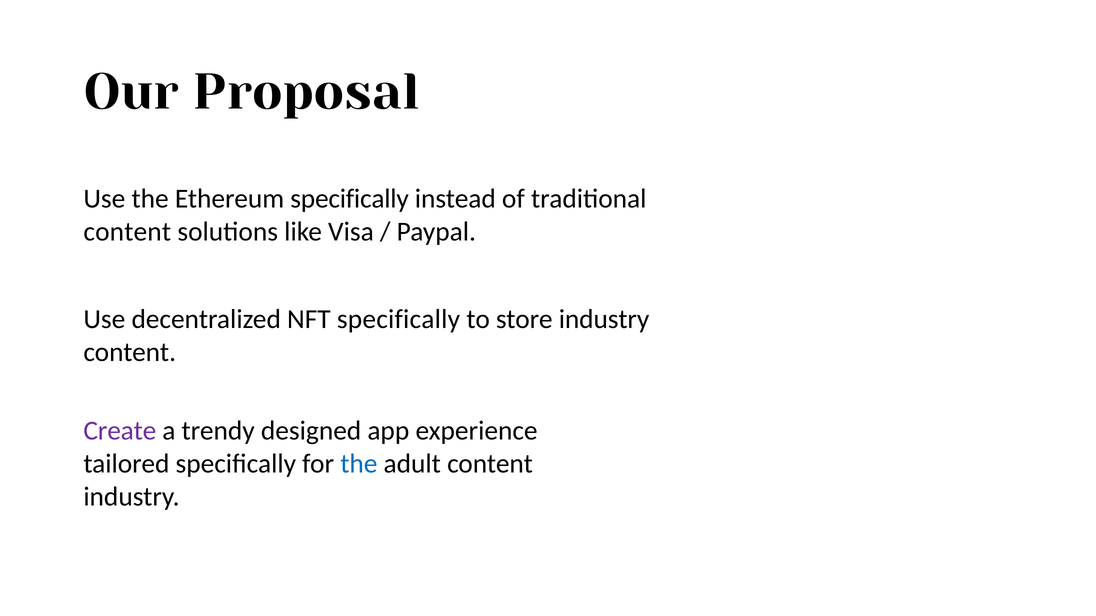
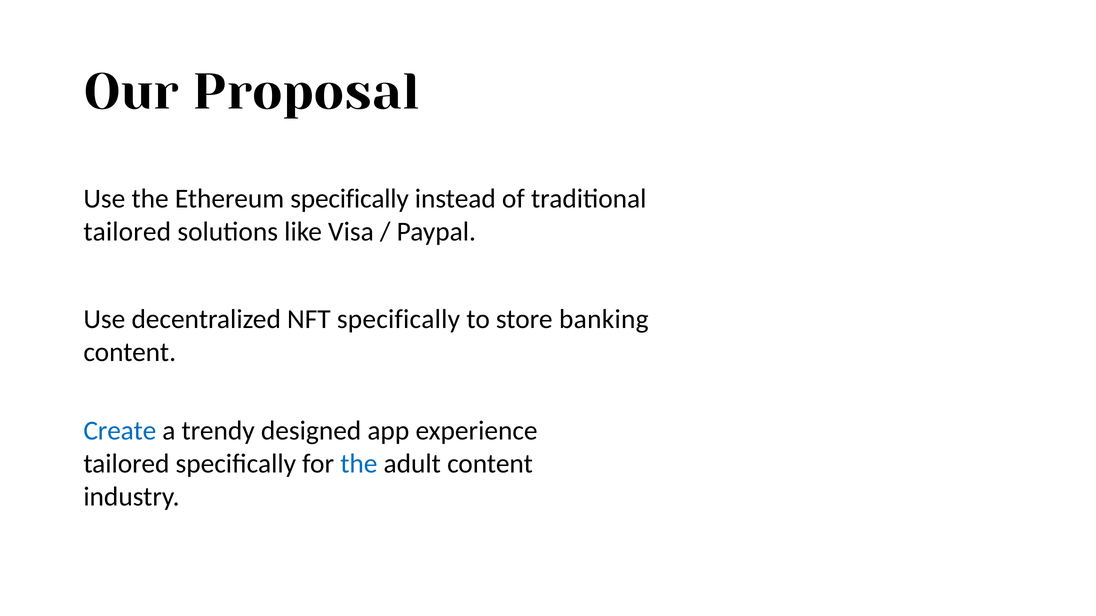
content at (127, 232): content -> tailored
store industry: industry -> banking
Create colour: purple -> blue
